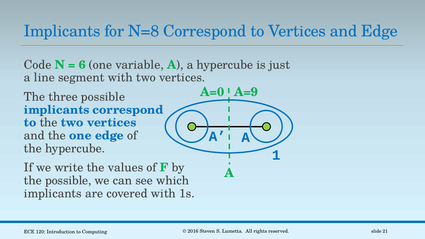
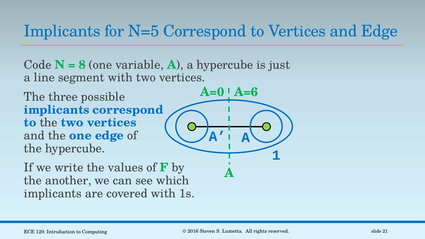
N=8: N=8 -> N=5
6: 6 -> 8
A=9: A=9 -> A=6
the possible: possible -> another
